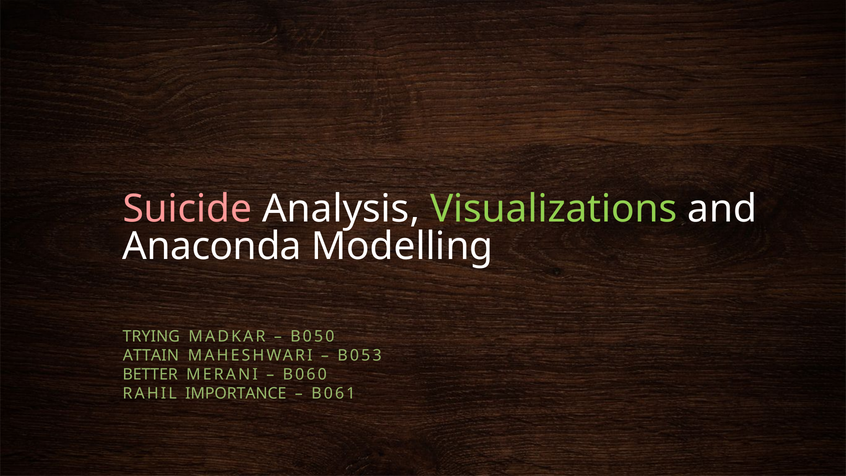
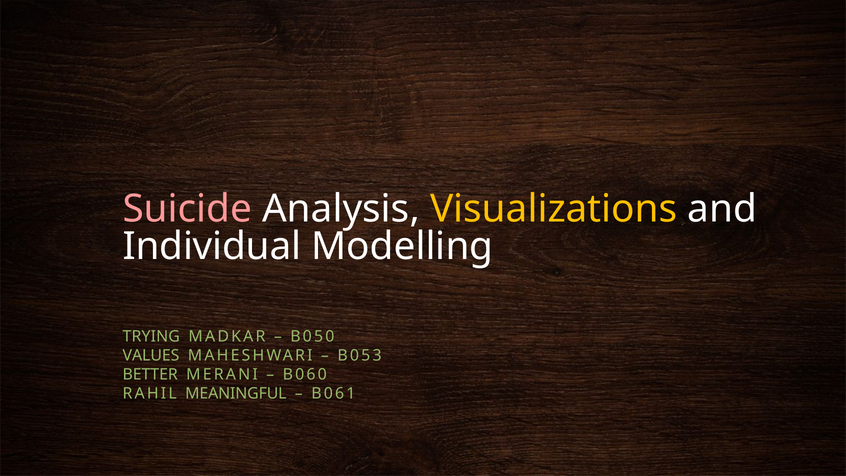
Visualizations colour: light green -> yellow
Anaconda: Anaconda -> Individual
ATTAIN: ATTAIN -> VALUES
IMPORTANCE: IMPORTANCE -> MEANINGFUL
